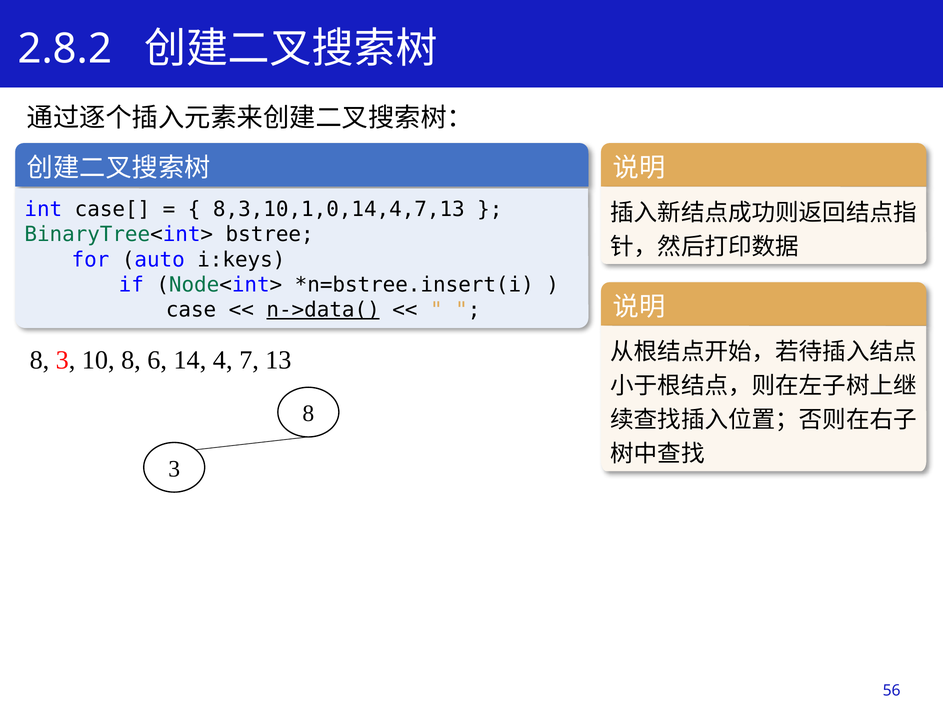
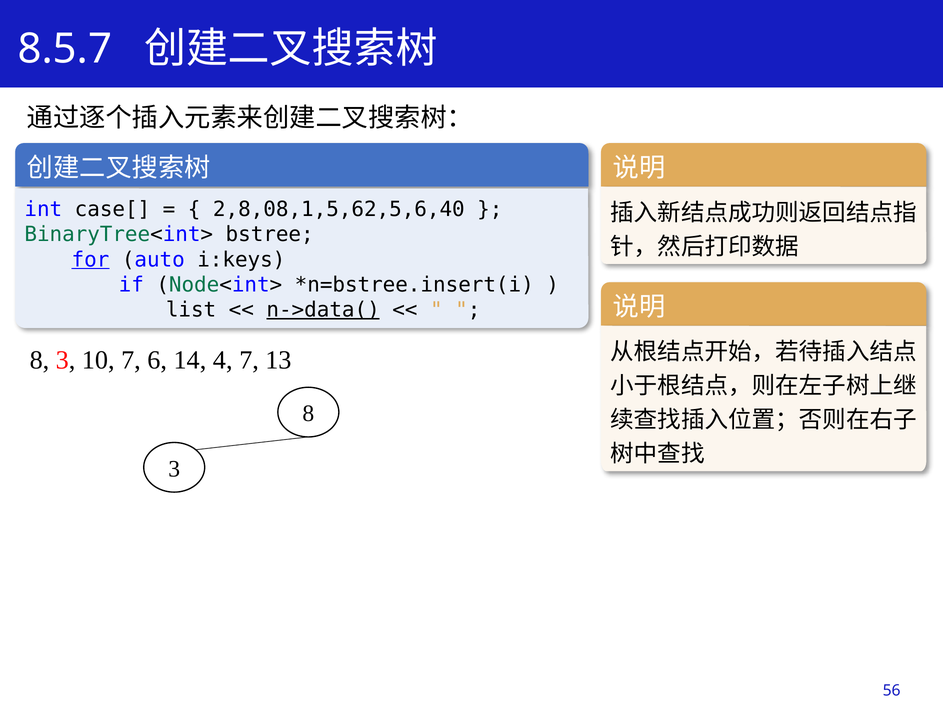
2.8.2: 2.8.2 -> 8.5.7
8,3,10,1,0,14,4,7,13: 8,3,10,1,0,14,4,7,13 -> 2,8,08,1,5,62,5,6,40
for underline: none -> present
case: case -> list
10 8: 8 -> 7
